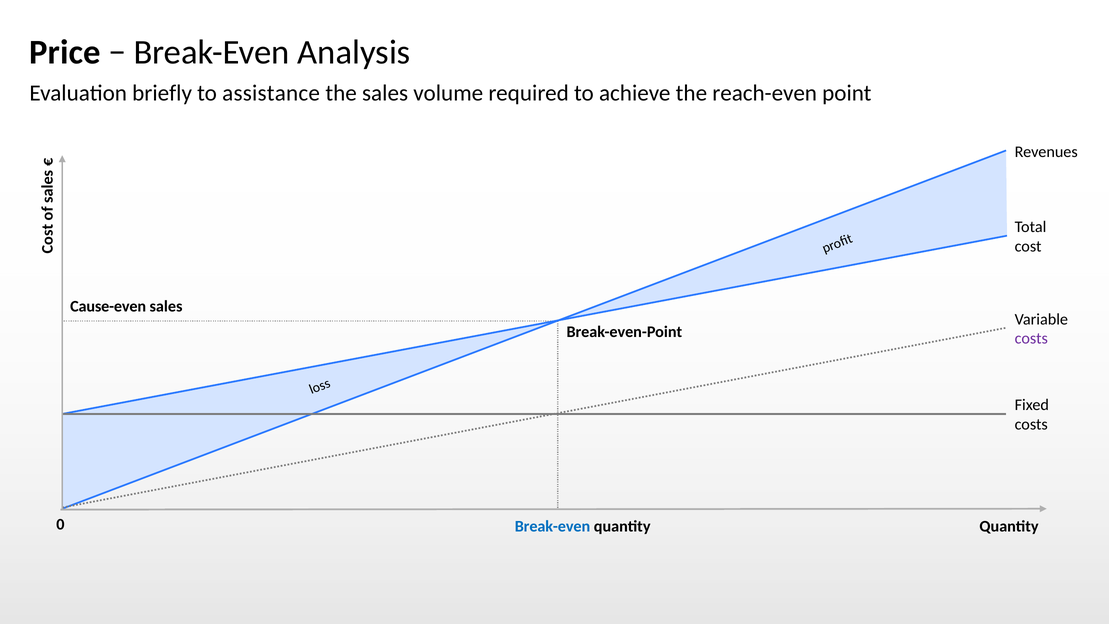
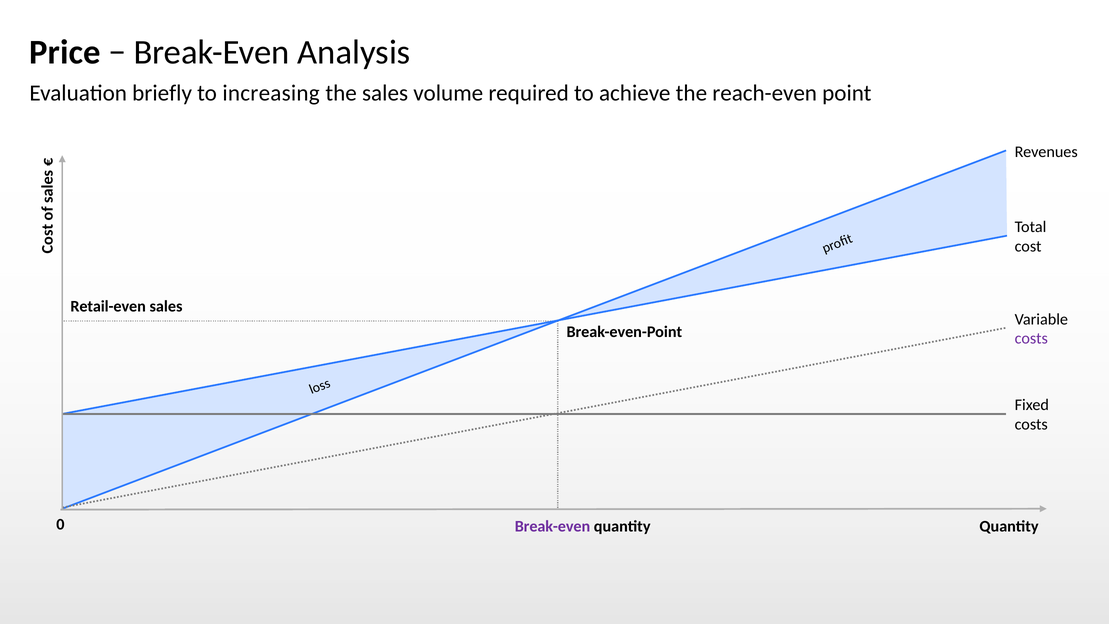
assistance: assistance -> increasing
Cause-even: Cause-even -> Retail-even
Break-even at (552, 526) colour: blue -> purple
